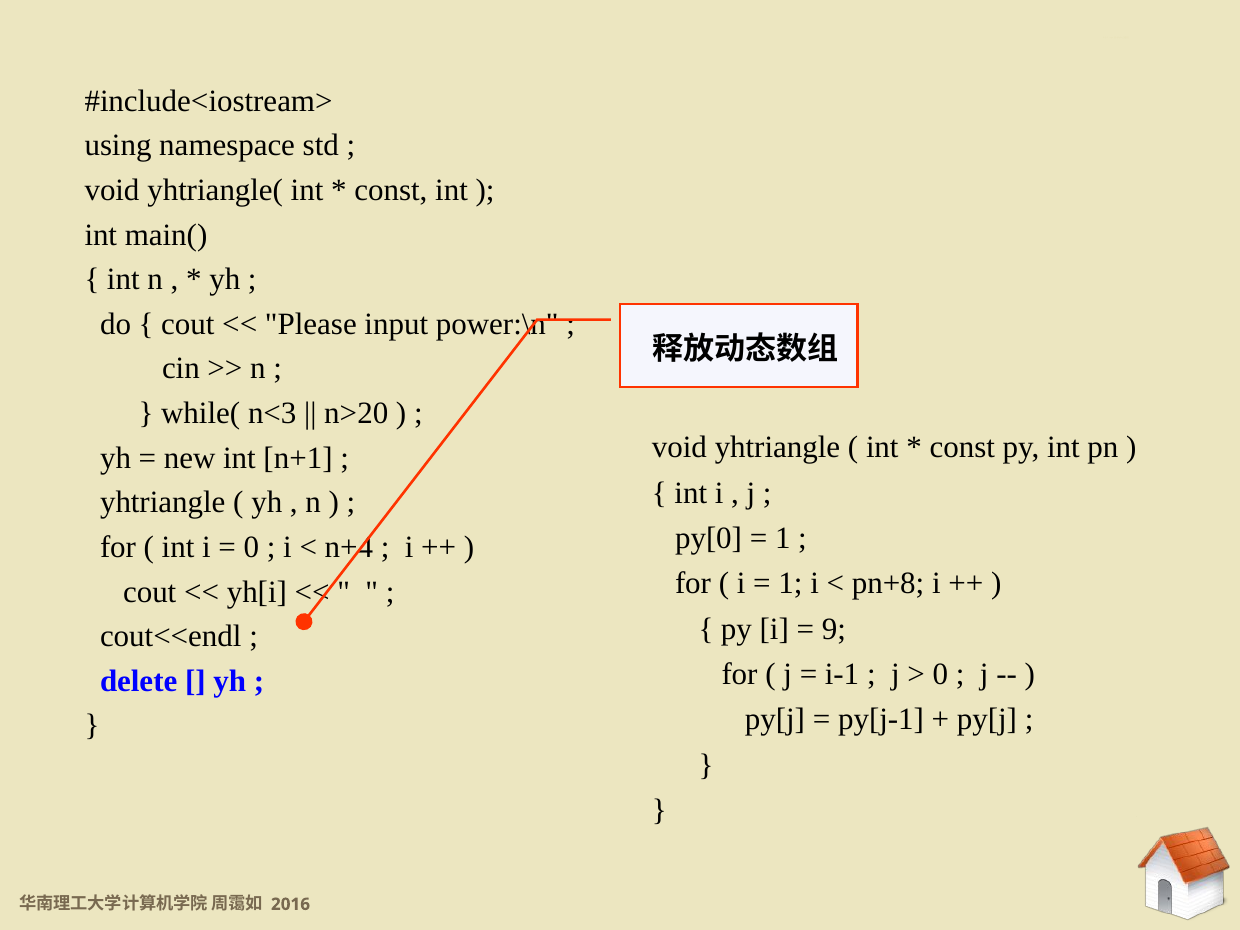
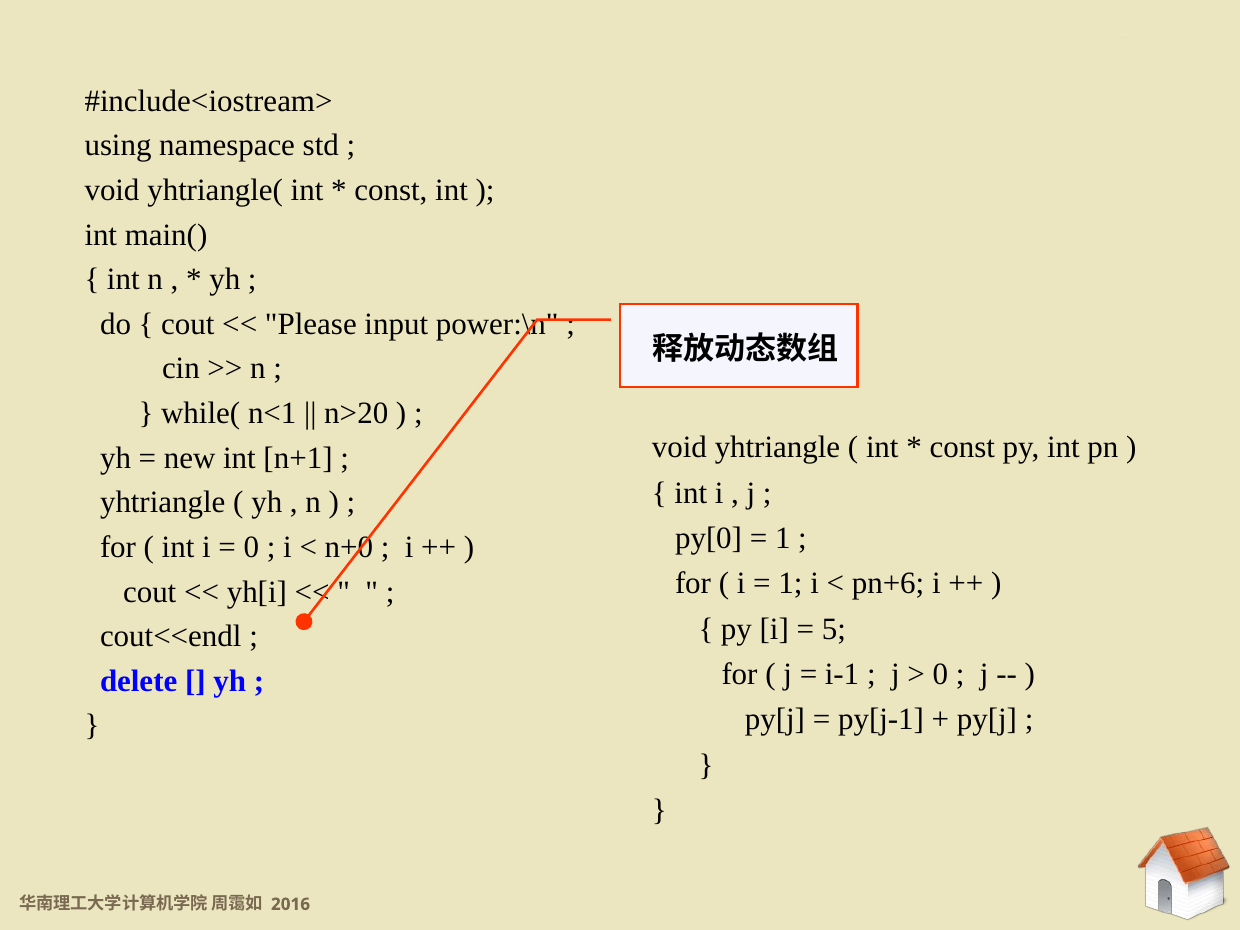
n<3: n<3 -> n<1
n+4: n+4 -> n+0
pn+8: pn+8 -> pn+6
9: 9 -> 5
